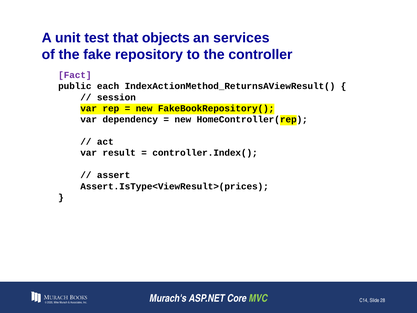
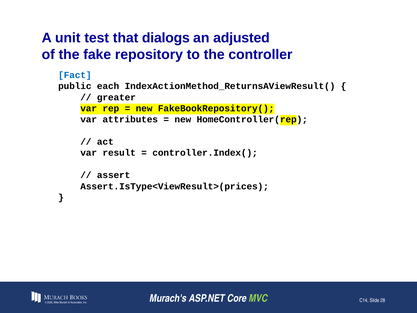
objects: objects -> dialogs
services: services -> adjusted
Fact colour: purple -> blue
session: session -> greater
dependency: dependency -> attributes
